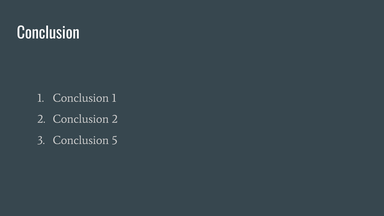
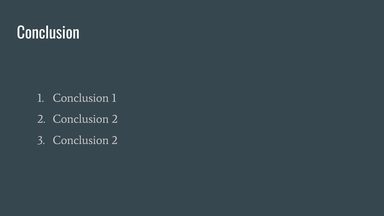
3 Conclusion 5: 5 -> 2
